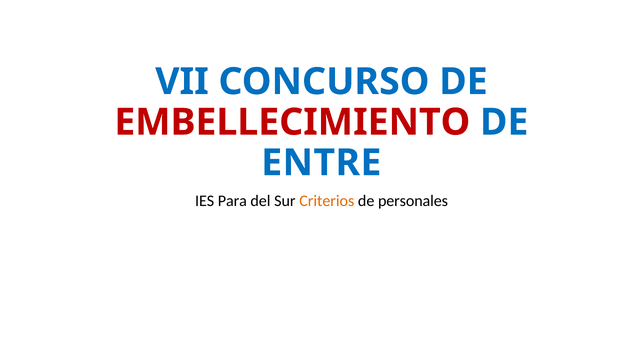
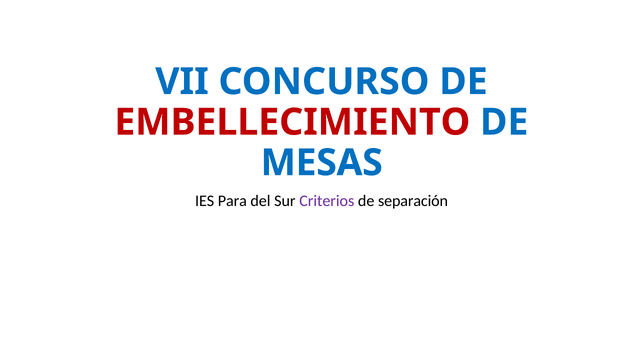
ENTRE: ENTRE -> MESAS
Criterios colour: orange -> purple
personales: personales -> separación
